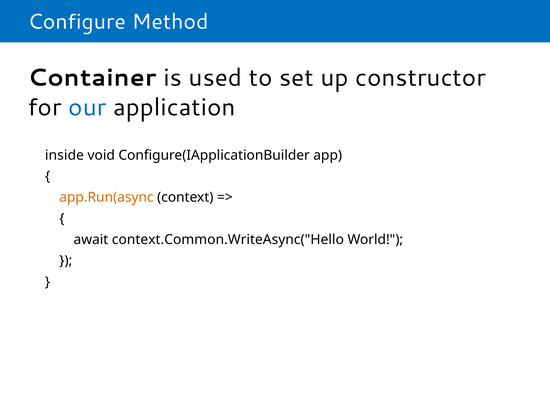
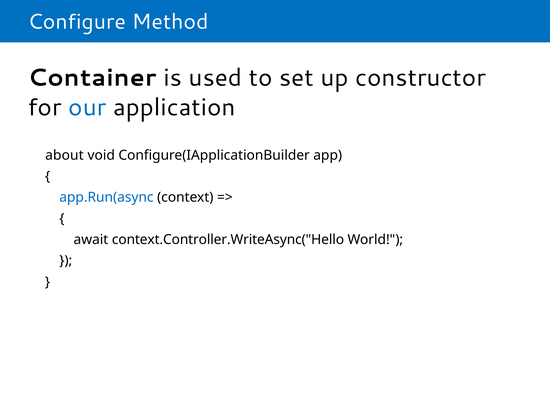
inside: inside -> about
app.Run(async colour: orange -> blue
context.Common.WriteAsync("Hello: context.Common.WriteAsync("Hello -> context.Controller.WriteAsync("Hello
